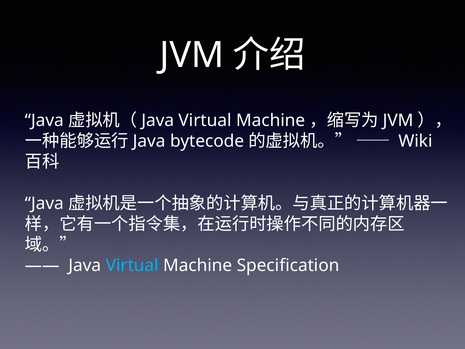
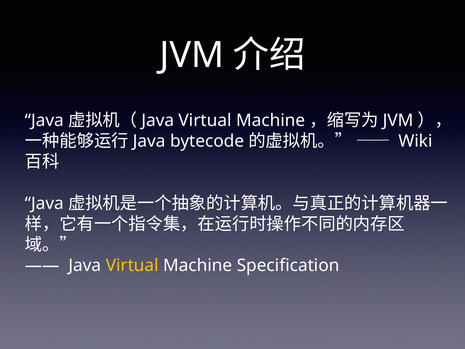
Virtual at (132, 265) colour: light blue -> yellow
